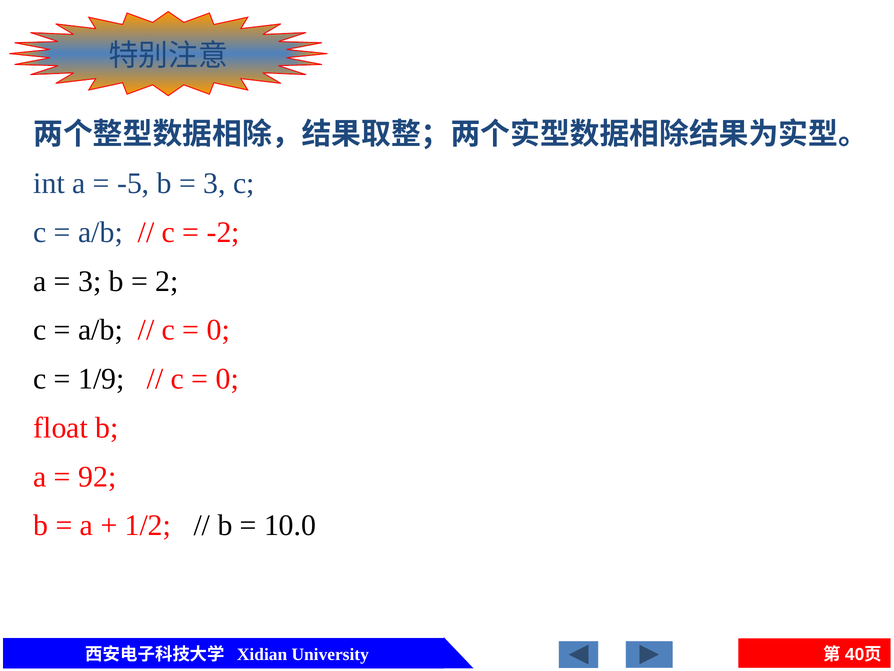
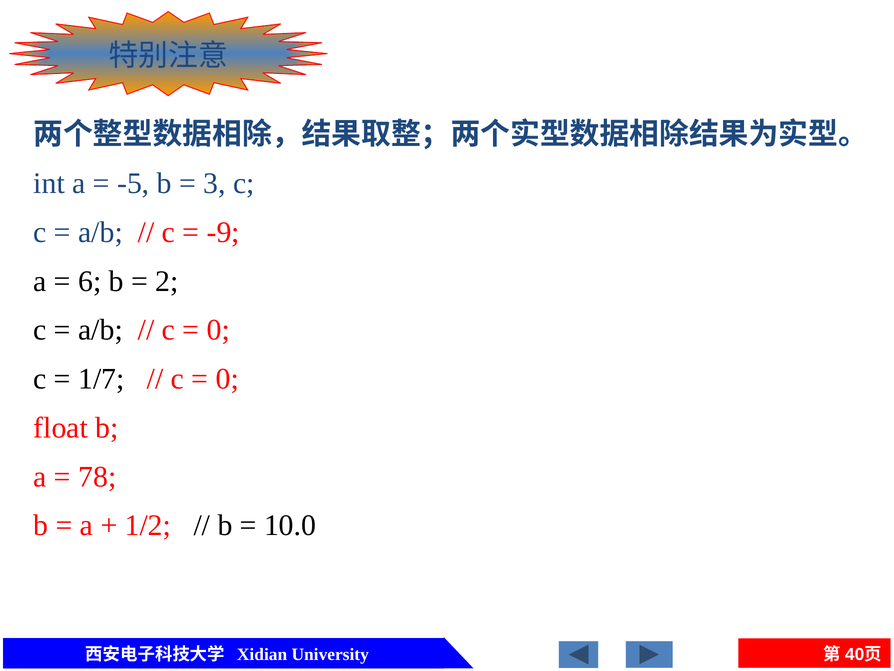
-2: -2 -> -9
3 at (90, 281): 3 -> 6
1/9: 1/9 -> 1/7
92: 92 -> 78
